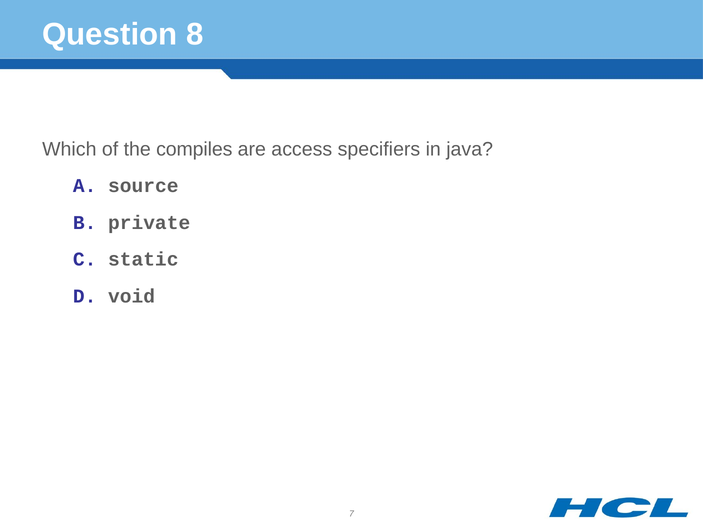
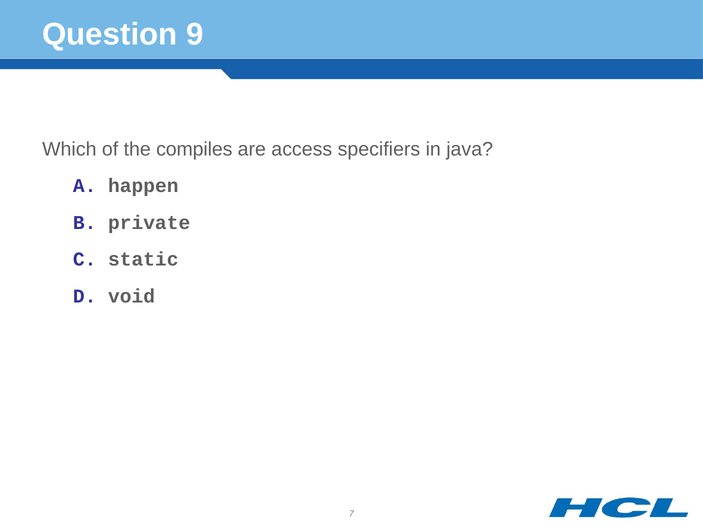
8: 8 -> 9
source: source -> happen
